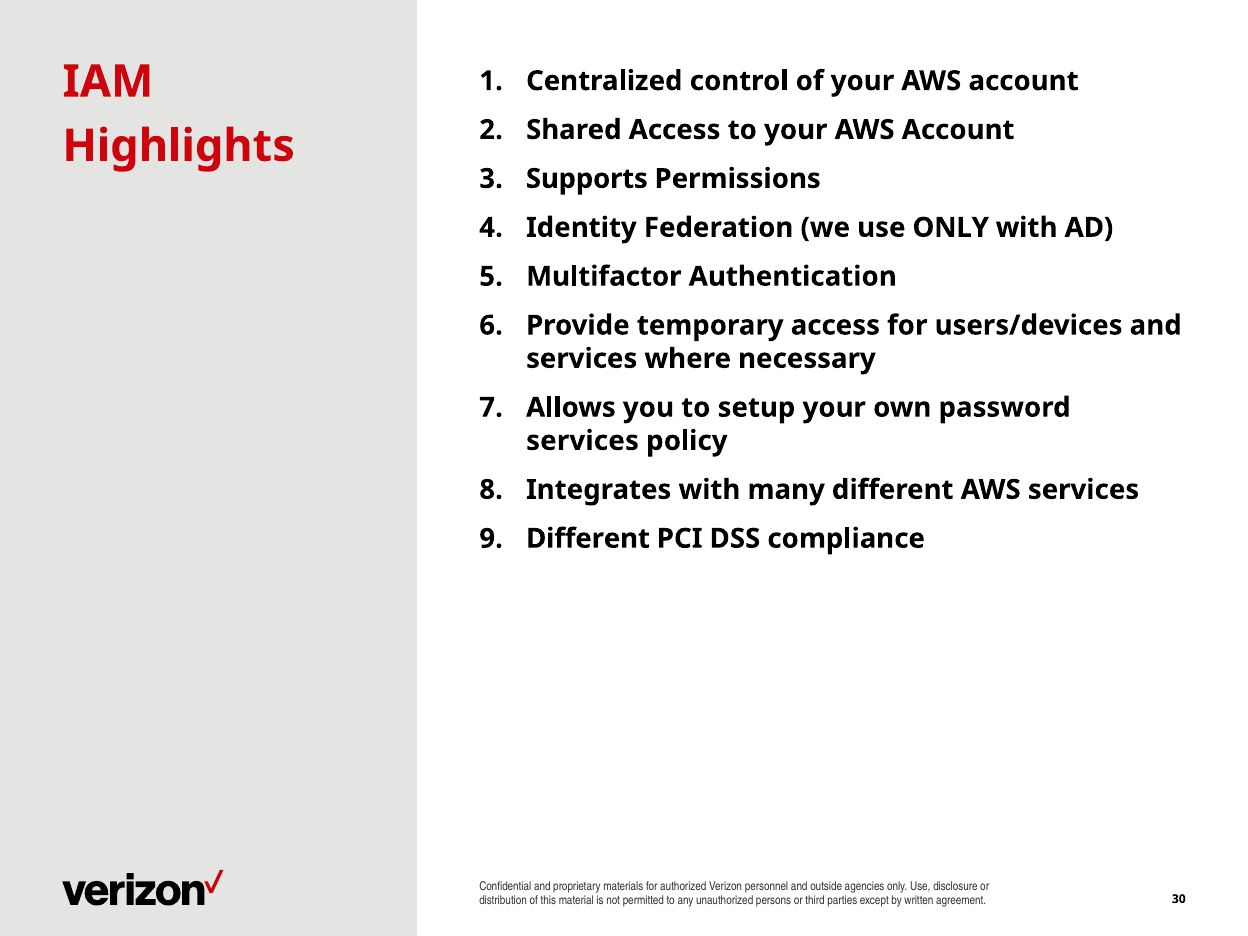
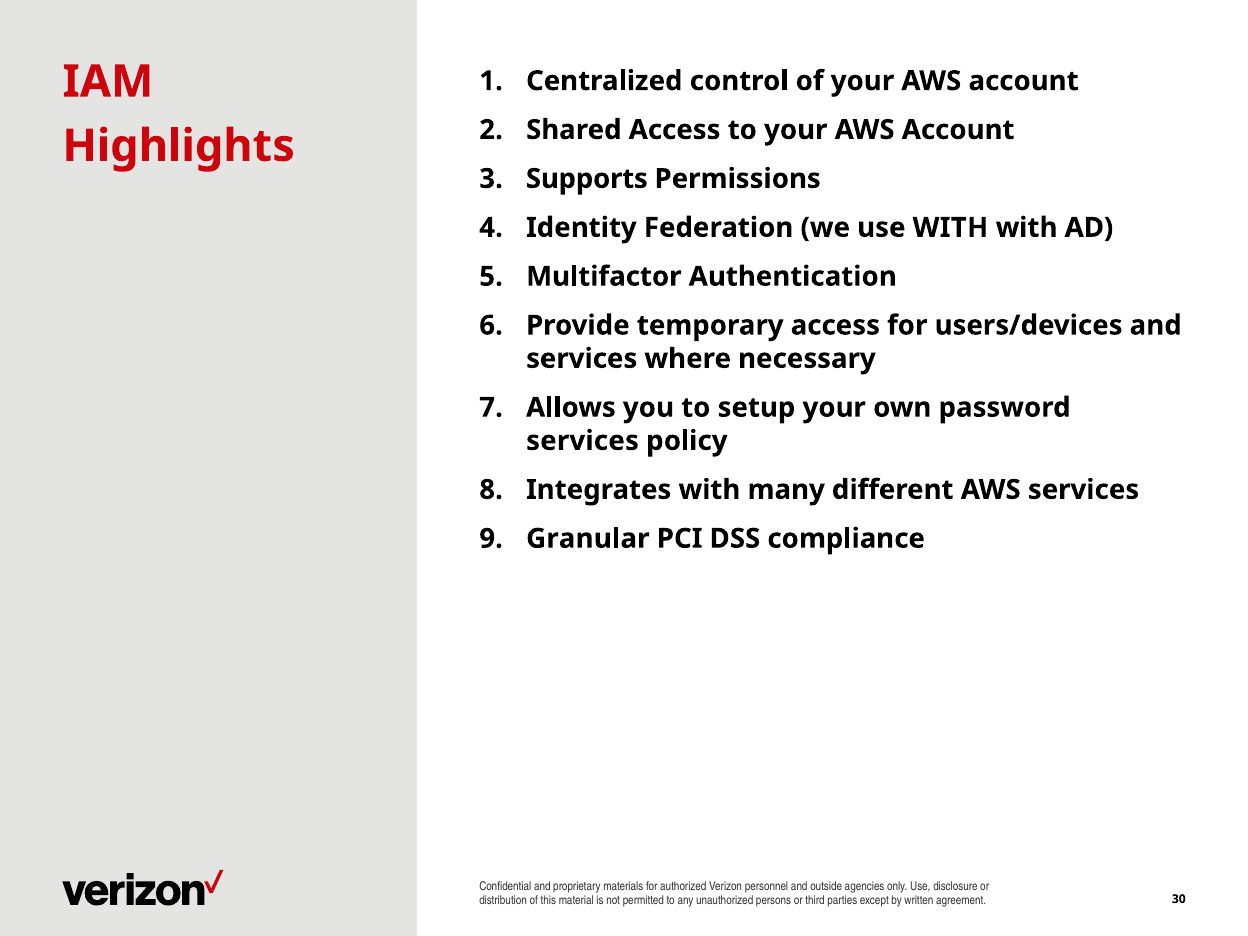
use ONLY: ONLY -> WITH
Different at (588, 539): Different -> Granular
